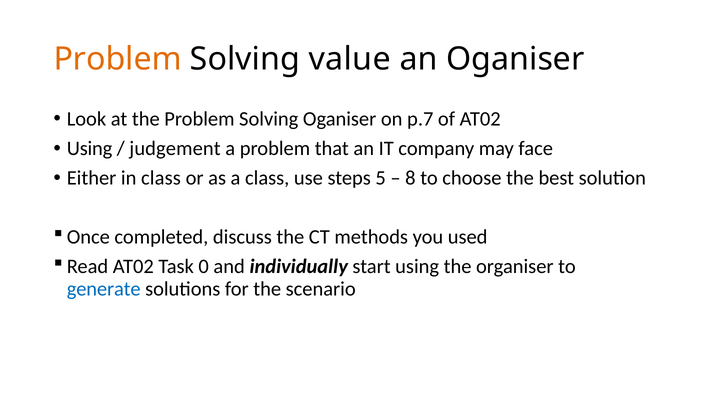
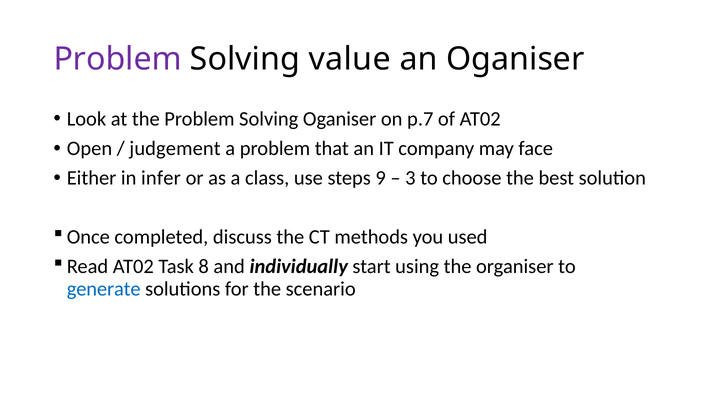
Problem at (118, 59) colour: orange -> purple
Using at (90, 148): Using -> Open
in class: class -> infer
5: 5 -> 9
8: 8 -> 3
0: 0 -> 8
